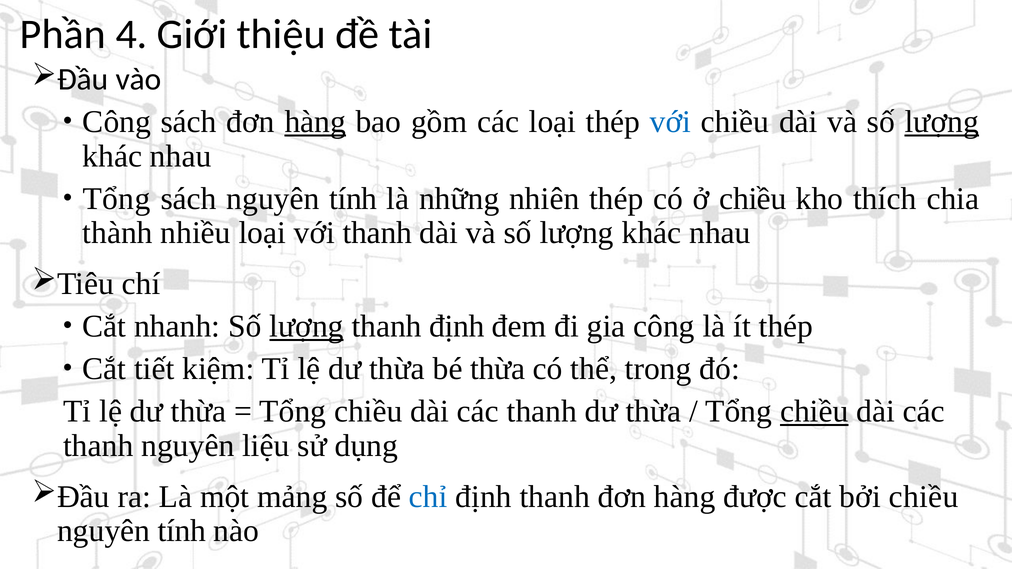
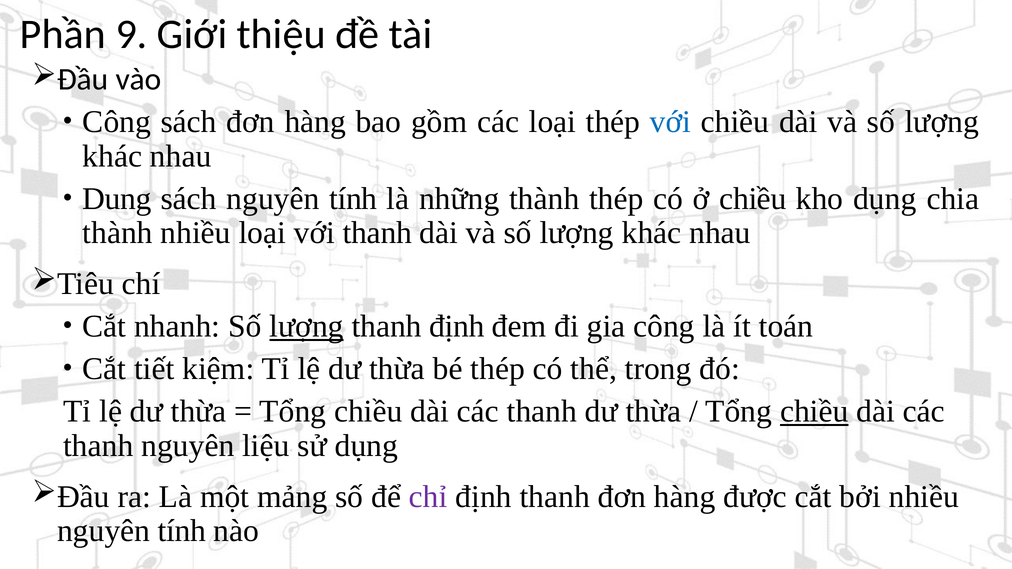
4: 4 -> 9
hàng at (315, 122) underline: present -> none
lượng at (942, 122) underline: present -> none
Tổng at (117, 199): Tổng -> Dung
những nhiên: nhiên -> thành
kho thích: thích -> dụng
ít thép: thép -> toán
bé thừa: thừa -> thép
chỉ colour: blue -> purple
bởi chiều: chiều -> nhiều
